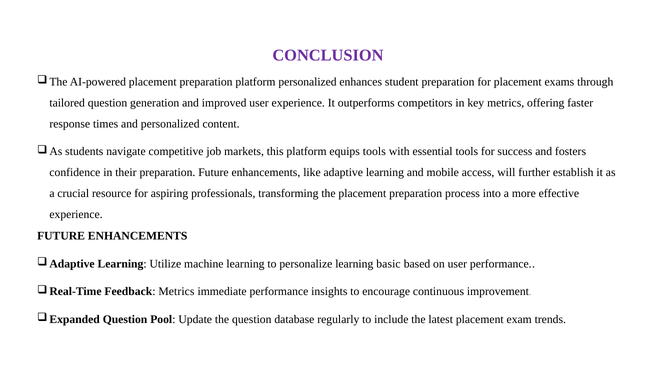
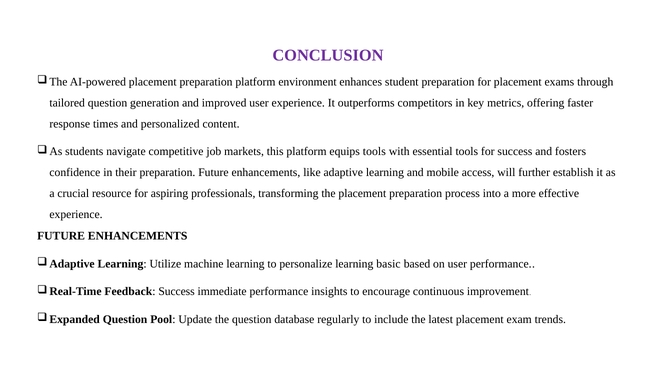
platform personalized: personalized -> environment
Feedback Metrics: Metrics -> Success
